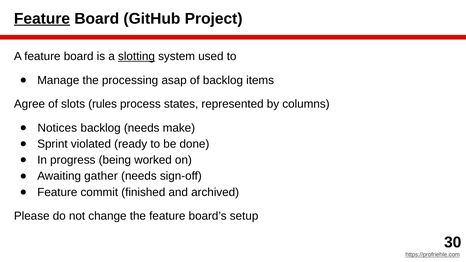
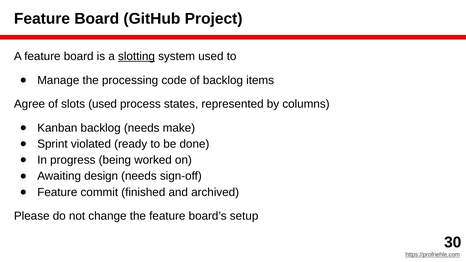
Feature at (42, 19) underline: present -> none
asap: asap -> code
slots rules: rules -> used
Notices: Notices -> Kanban
gather: gather -> design
